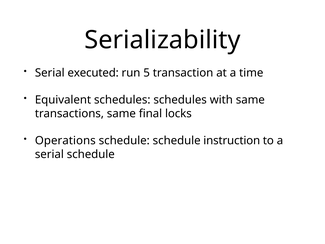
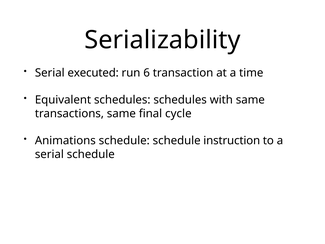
5: 5 -> 6
locks: locks -> cycle
Operations: Operations -> Animations
